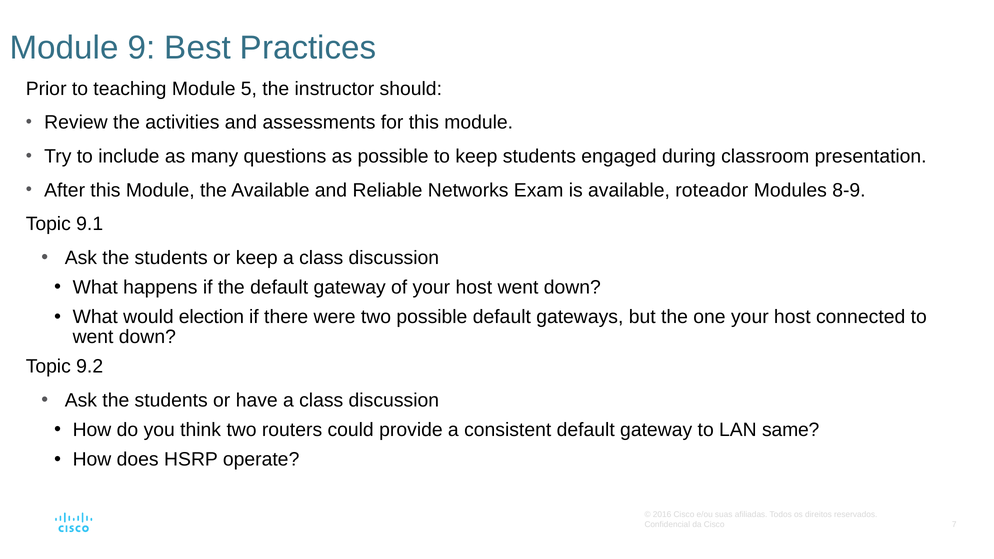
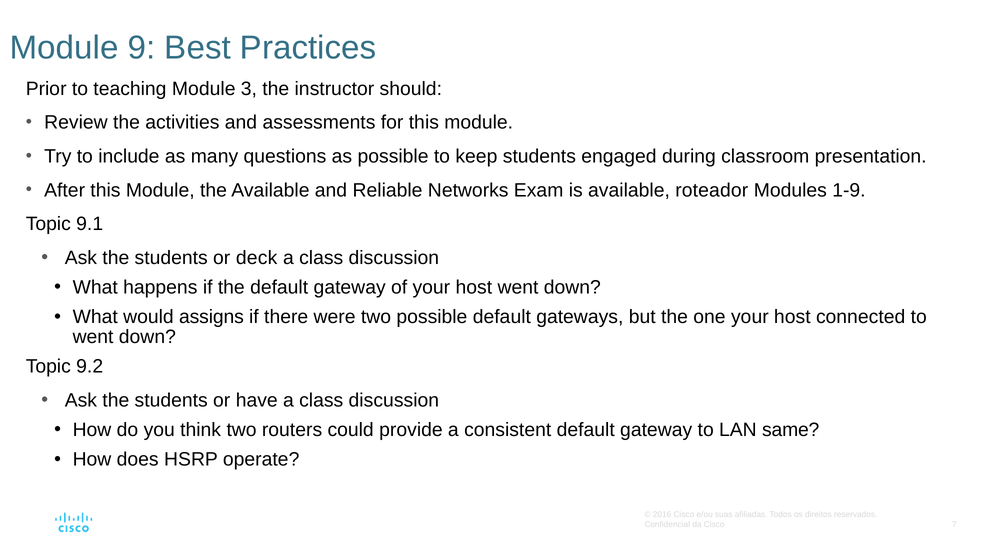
5: 5 -> 3
8-9: 8-9 -> 1-9
or keep: keep -> deck
election: election -> assigns
